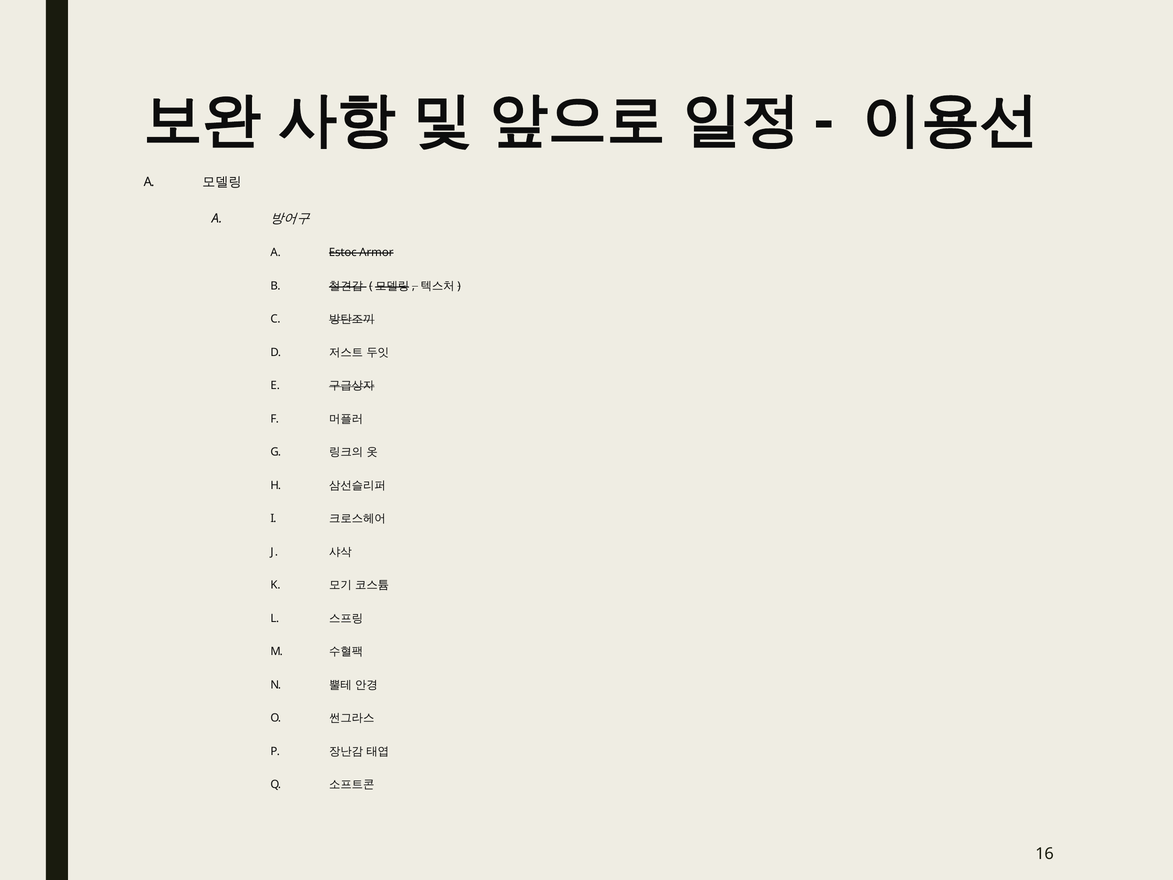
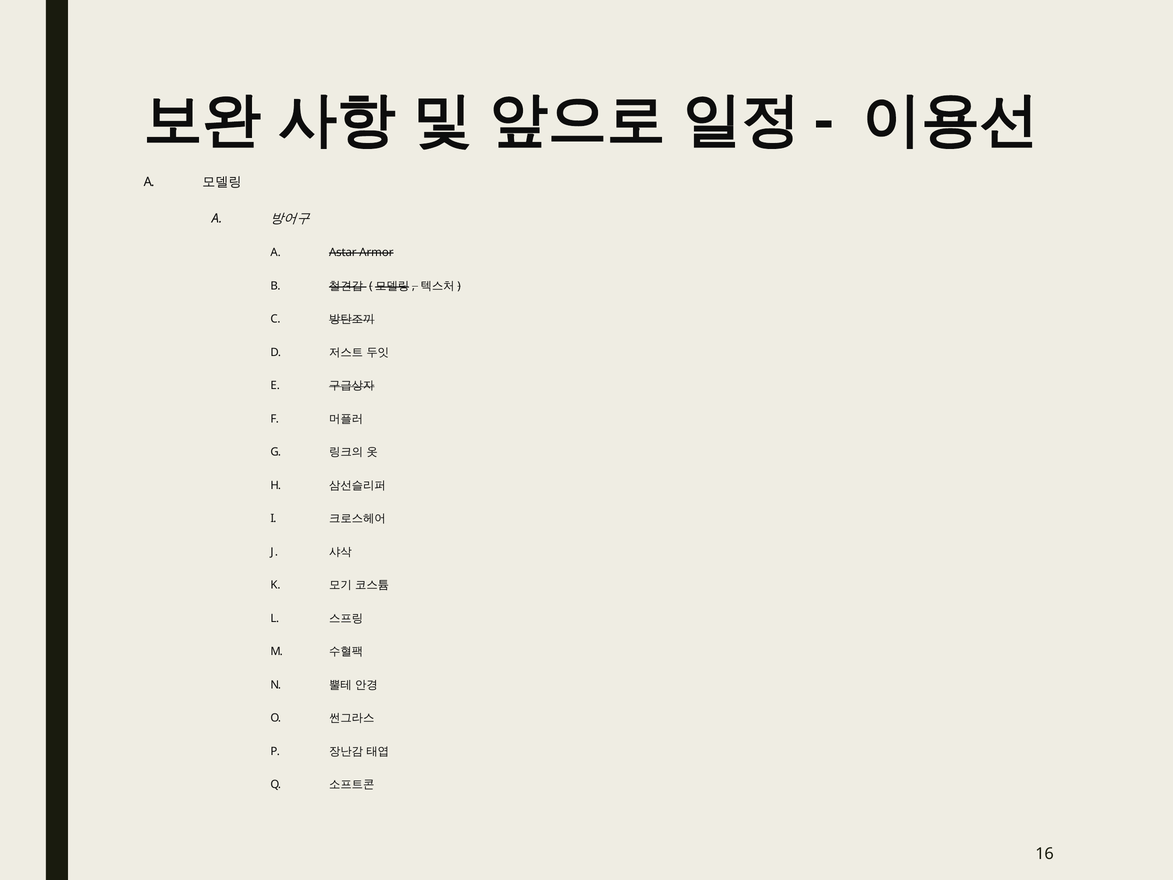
Estoc: Estoc -> Astar
